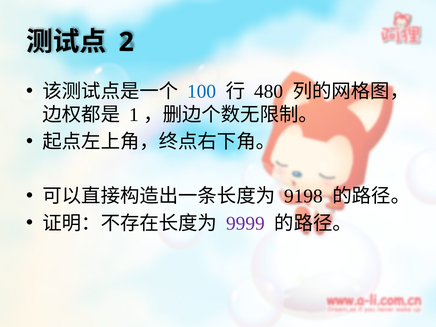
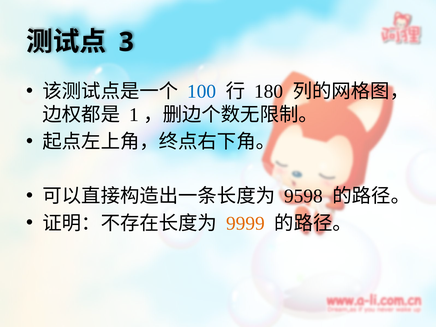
2: 2 -> 3
480: 480 -> 180
9198: 9198 -> 9598
9999 colour: purple -> orange
